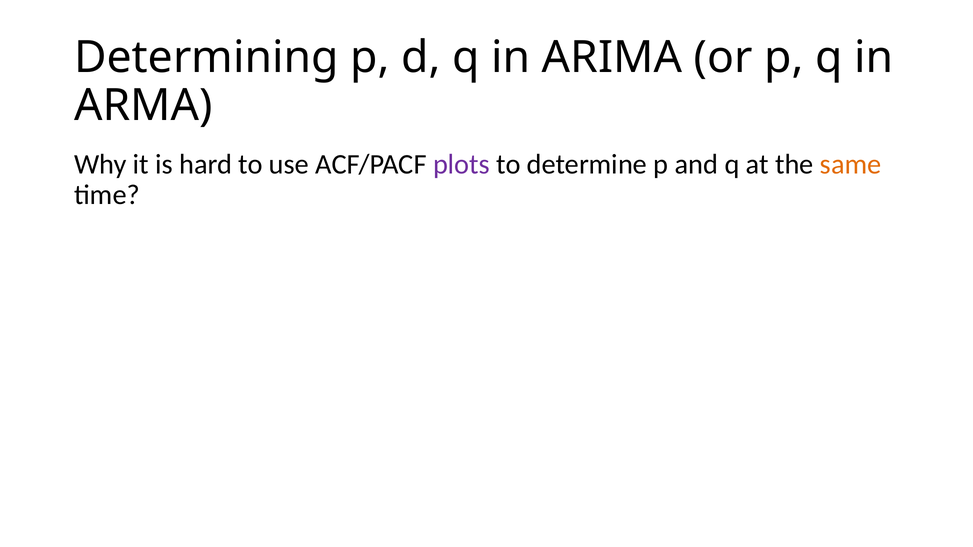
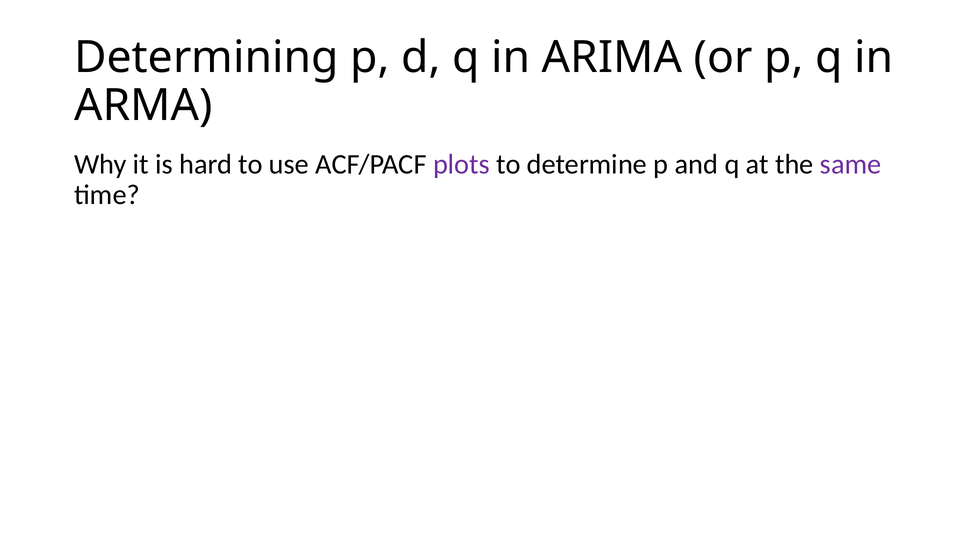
same colour: orange -> purple
